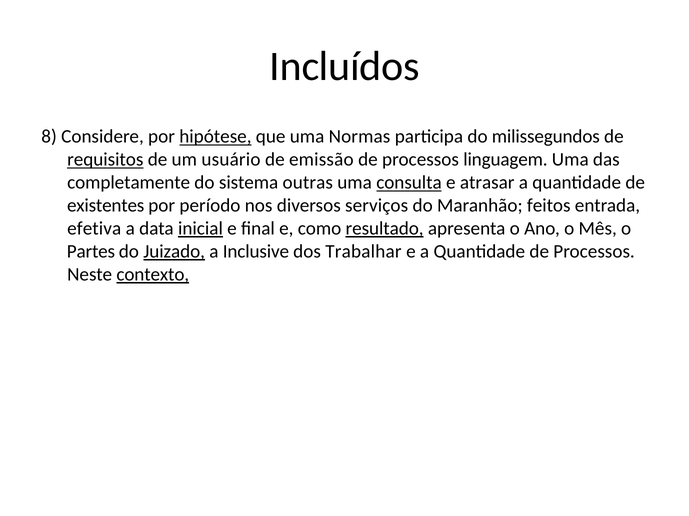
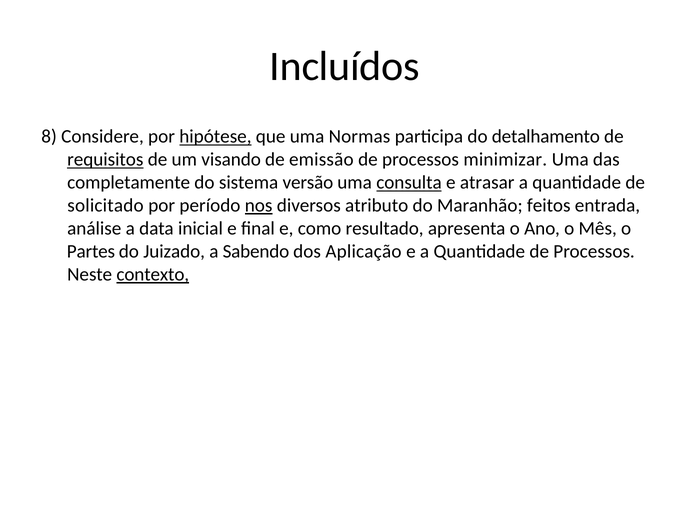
milissegundos: milissegundos -> detalhamento
usuário: usuário -> visando
linguagem: linguagem -> minimizar
outras: outras -> versão
existentes: existentes -> solicitado
nos underline: none -> present
serviços: serviços -> atributo
efetiva: efetiva -> análise
inicial underline: present -> none
resultado underline: present -> none
Juizado underline: present -> none
Inclusive: Inclusive -> Sabendo
Trabalhar: Trabalhar -> Aplicação
